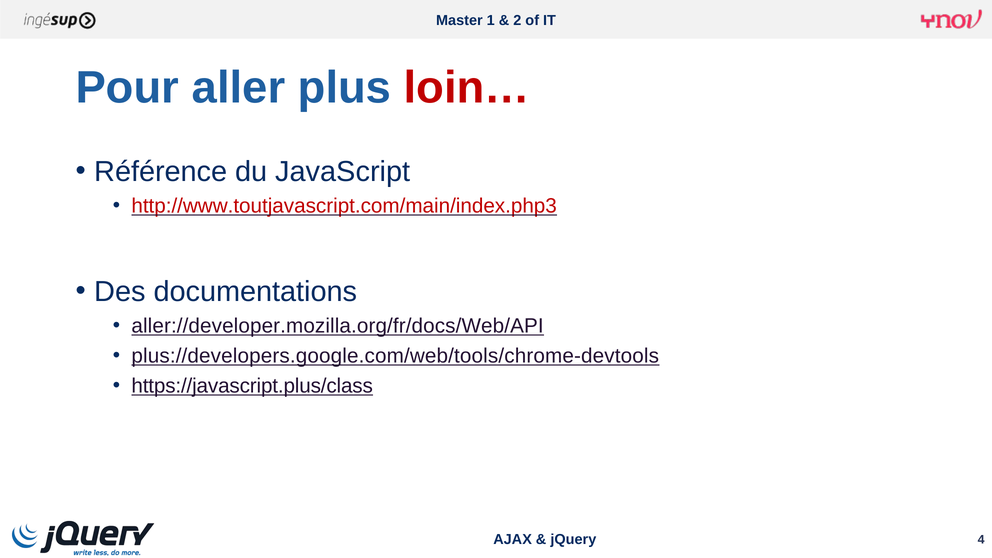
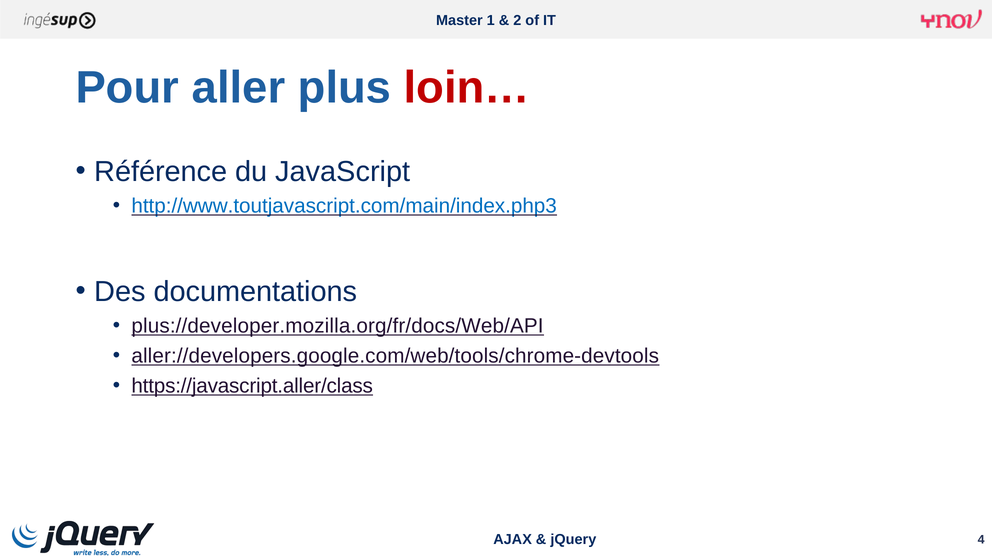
http://www.toutjavascript.com/main/index.php3 colour: red -> blue
aller://developer.mozilla.org/fr/docs/Web/API: aller://developer.mozilla.org/fr/docs/Web/API -> plus://developer.mozilla.org/fr/docs/Web/API
plus://developers.google.com/web/tools/chrome-devtools: plus://developers.google.com/web/tools/chrome-devtools -> aller://developers.google.com/web/tools/chrome-devtools
https://javascript.plus/class: https://javascript.plus/class -> https://javascript.aller/class
